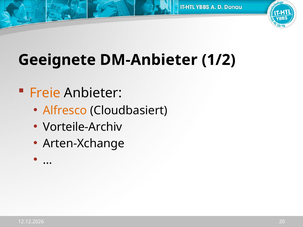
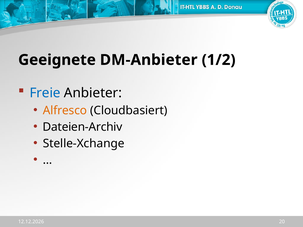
Freie colour: orange -> blue
Vorteile-Archiv: Vorteile-Archiv -> Dateien-Archiv
Arten-Xchange: Arten-Xchange -> Stelle-Xchange
